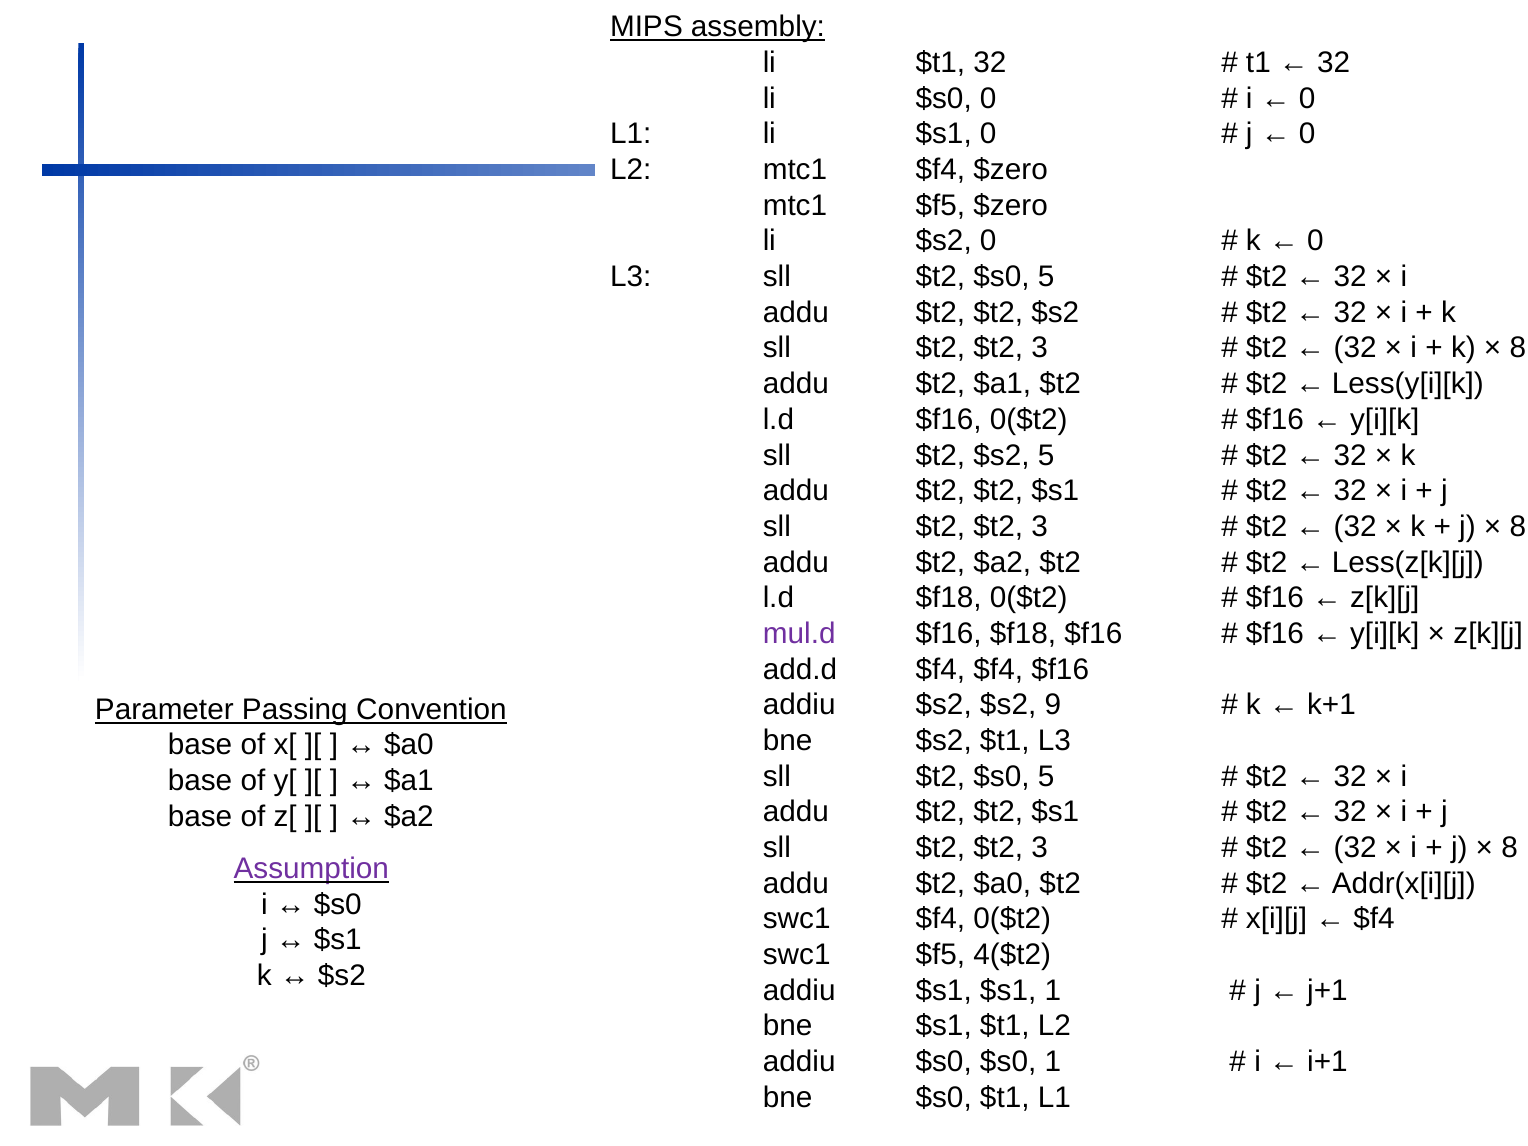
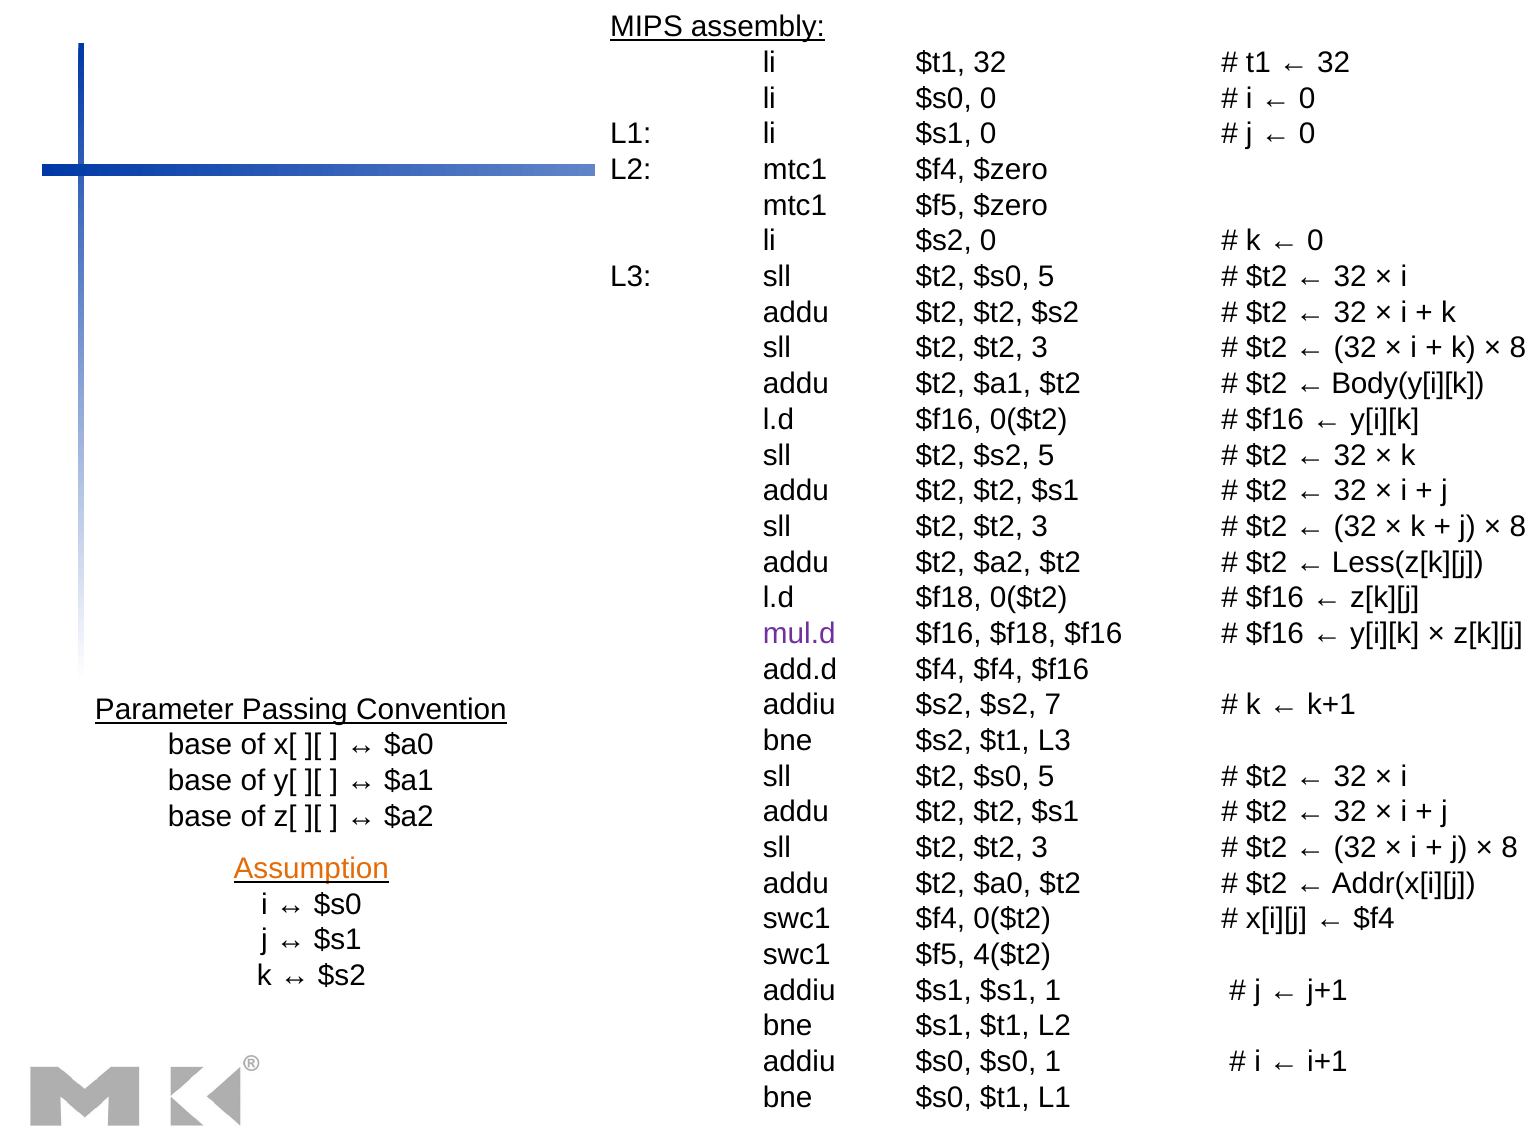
Less(y[i][k: Less(y[i][k -> Body(y[i][k
9: 9 -> 7
Assumption colour: purple -> orange
